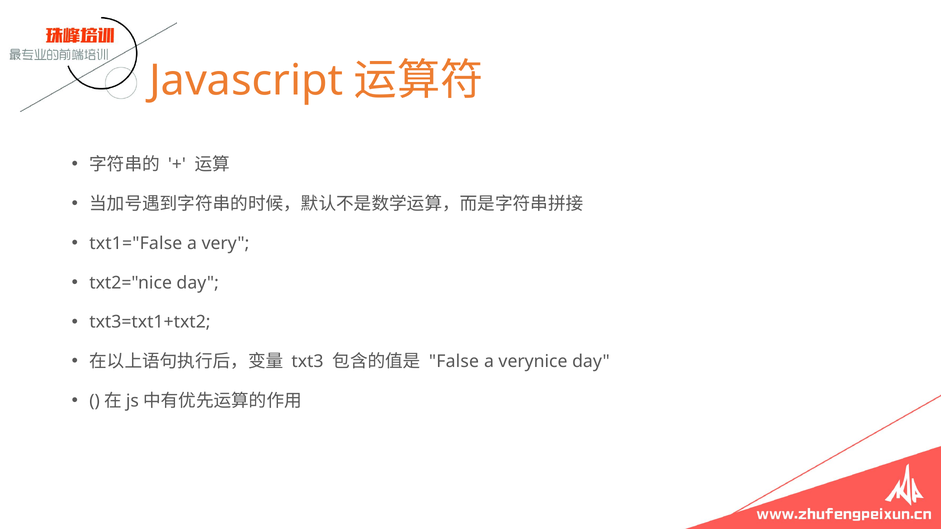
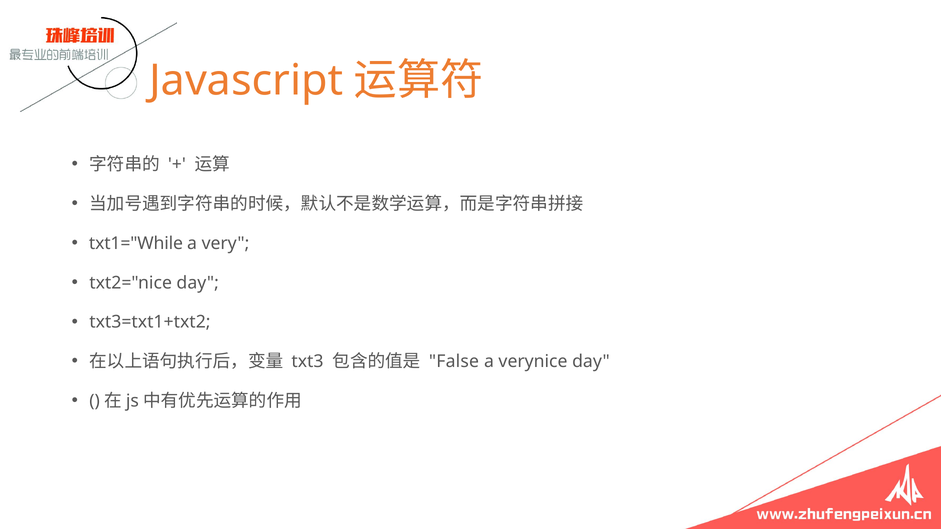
txt1="False: txt1="False -> txt1="While
